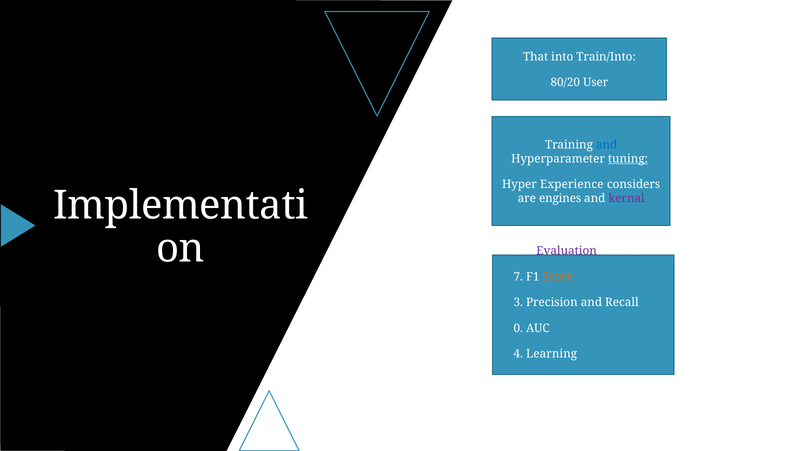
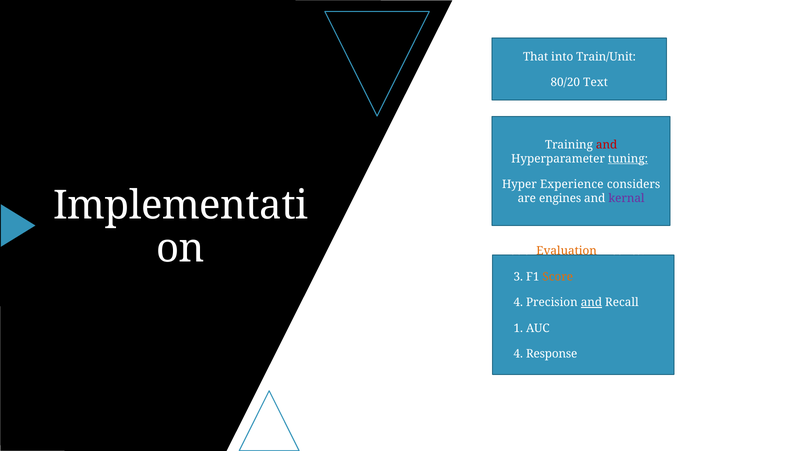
Train/Into: Train/Into -> Train/Unit
User: User -> Text
and at (607, 145) colour: blue -> red
Evaluation colour: purple -> orange
1 7: 7 -> 3
2 3: 3 -> 4
and at (591, 302) underline: none -> present
3 0: 0 -> 1
Learning: Learning -> Response
